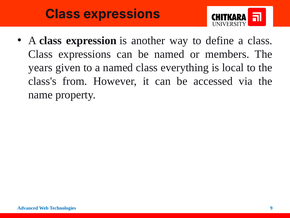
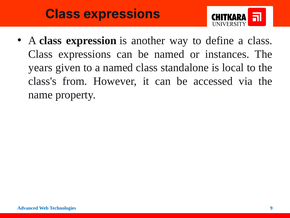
members: members -> instances
everything: everything -> standalone
